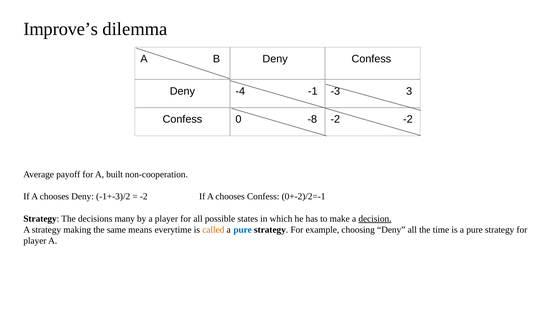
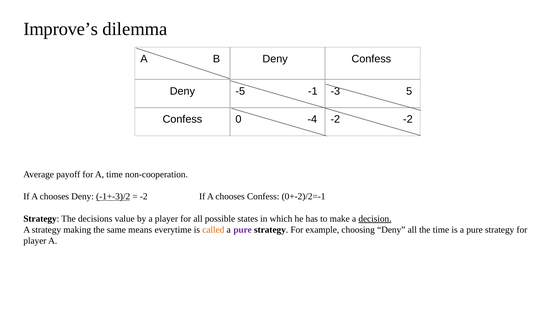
-4: -4 -> -5
3: 3 -> 5
-8: -8 -> -4
A built: built -> time
-1+-3)/2 underline: none -> present
many: many -> value
pure at (243, 230) colour: blue -> purple
